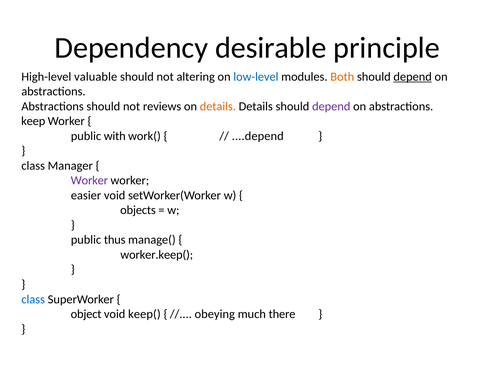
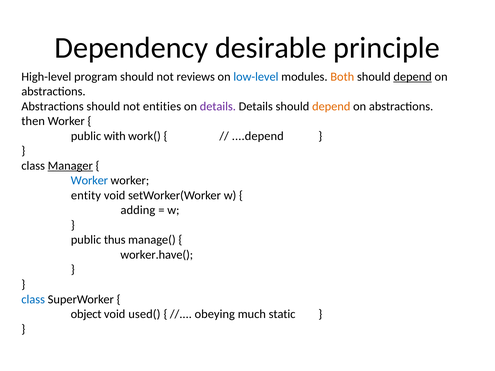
valuable: valuable -> program
altering: altering -> reviews
reviews: reviews -> entities
details at (218, 106) colour: orange -> purple
depend at (331, 106) colour: purple -> orange
keep: keep -> then
Manager underline: none -> present
Worker at (89, 181) colour: purple -> blue
easier: easier -> entity
objects: objects -> adding
worker.keep(: worker.keep( -> worker.have(
keep(: keep( -> used(
there: there -> static
